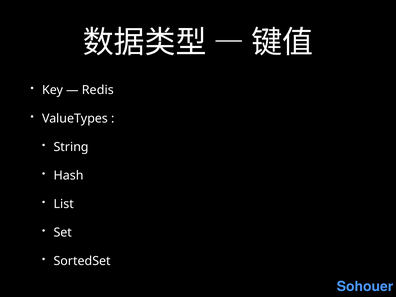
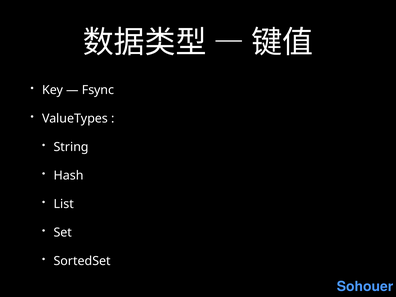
Redis: Redis -> Fsync
